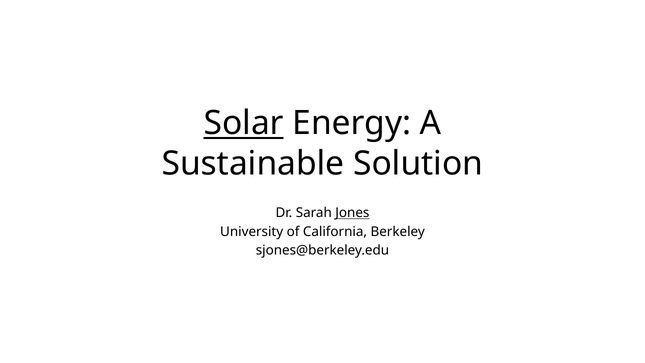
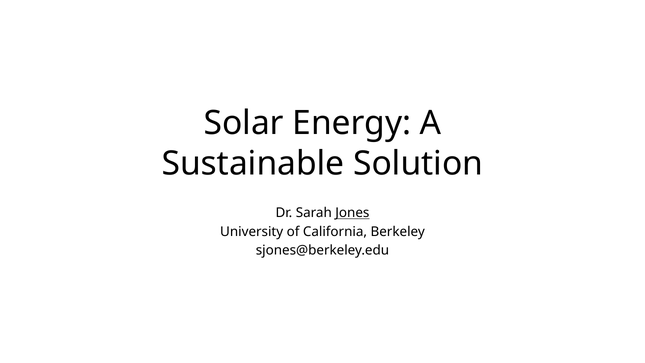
Solar underline: present -> none
